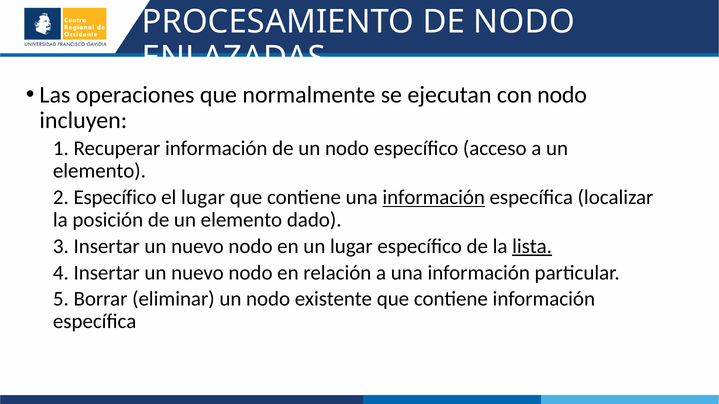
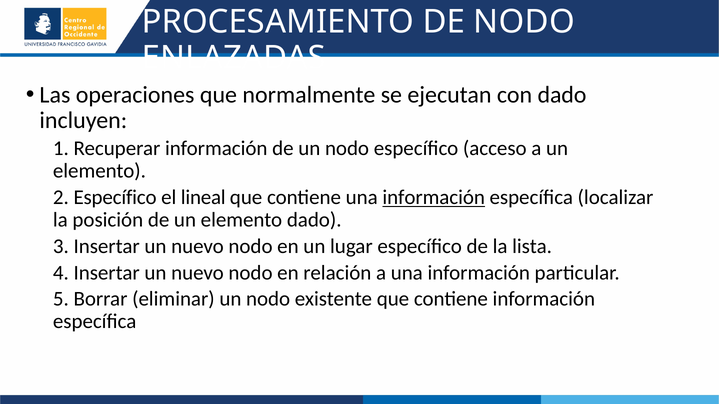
con nodo: nodo -> dado
el lugar: lugar -> lineal
lista underline: present -> none
